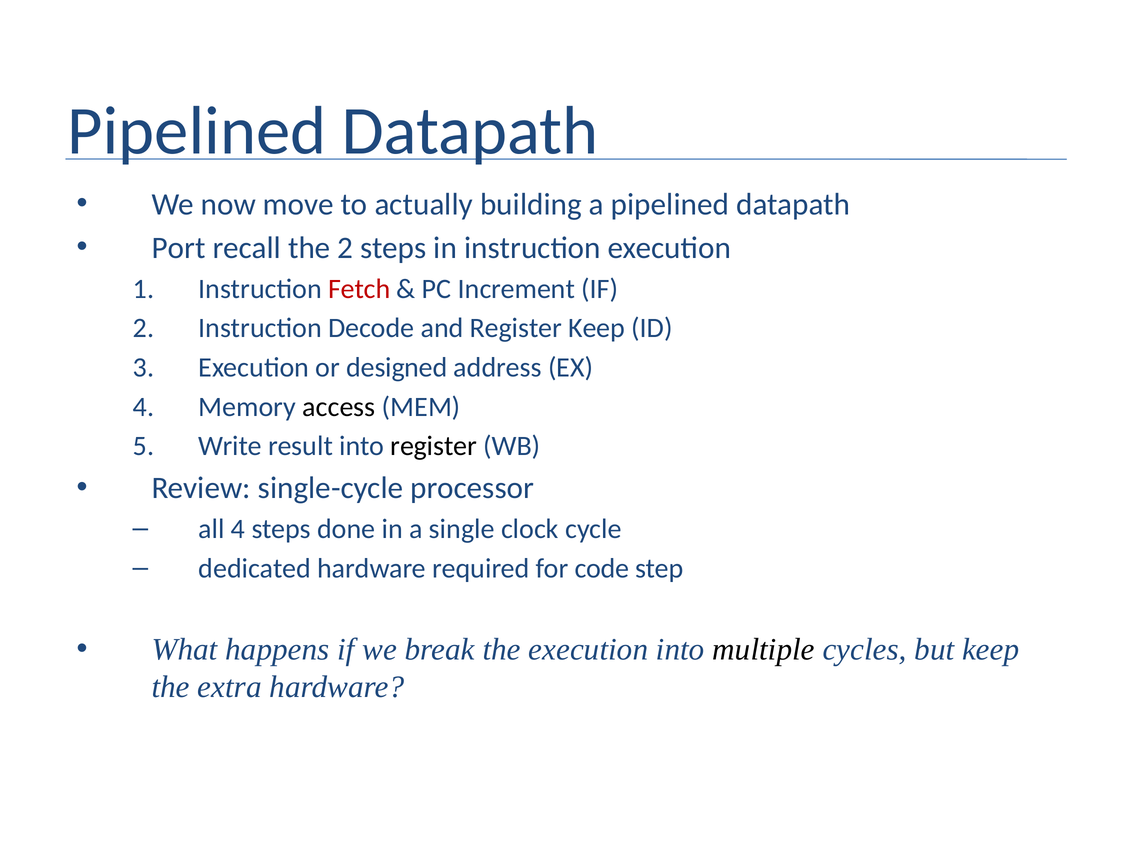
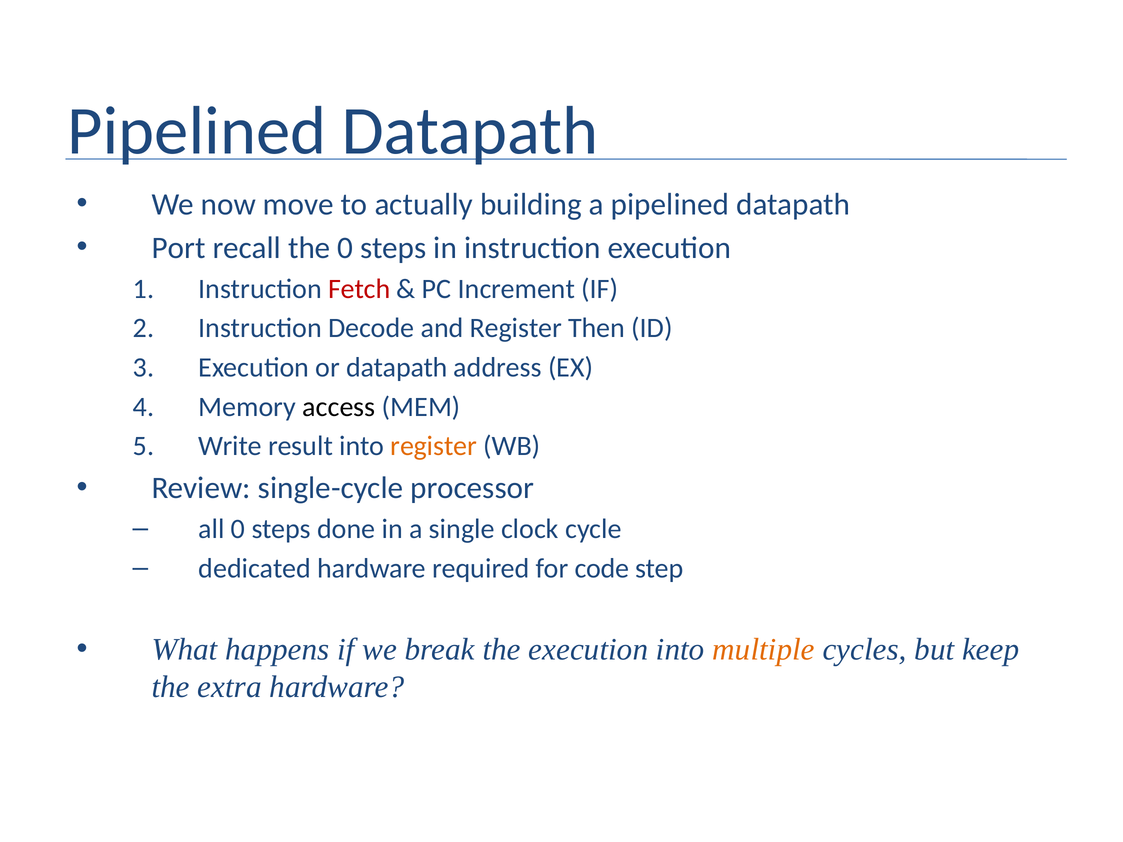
the 2: 2 -> 0
Register Keep: Keep -> Then
or designed: designed -> datapath
register at (434, 446) colour: black -> orange
all 4: 4 -> 0
multiple colour: black -> orange
